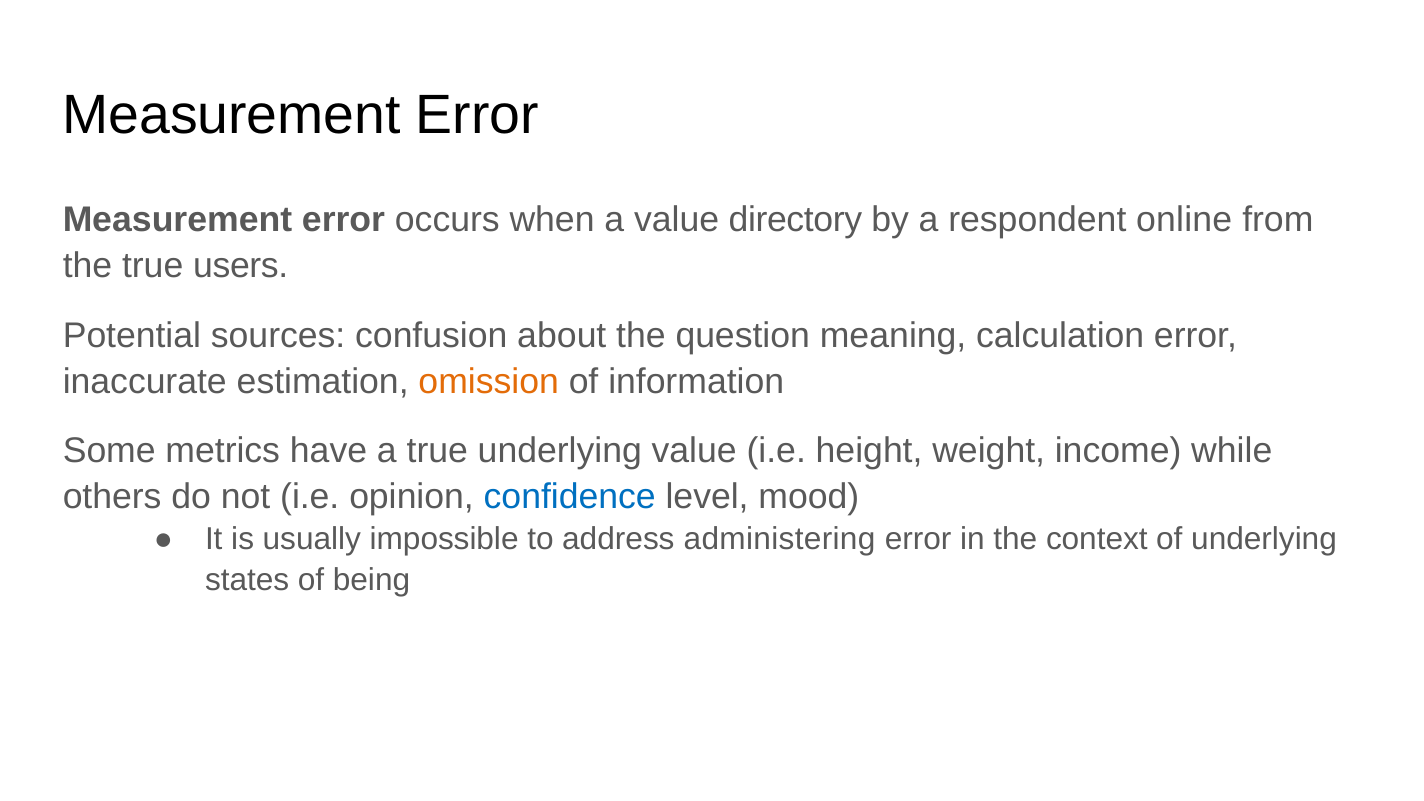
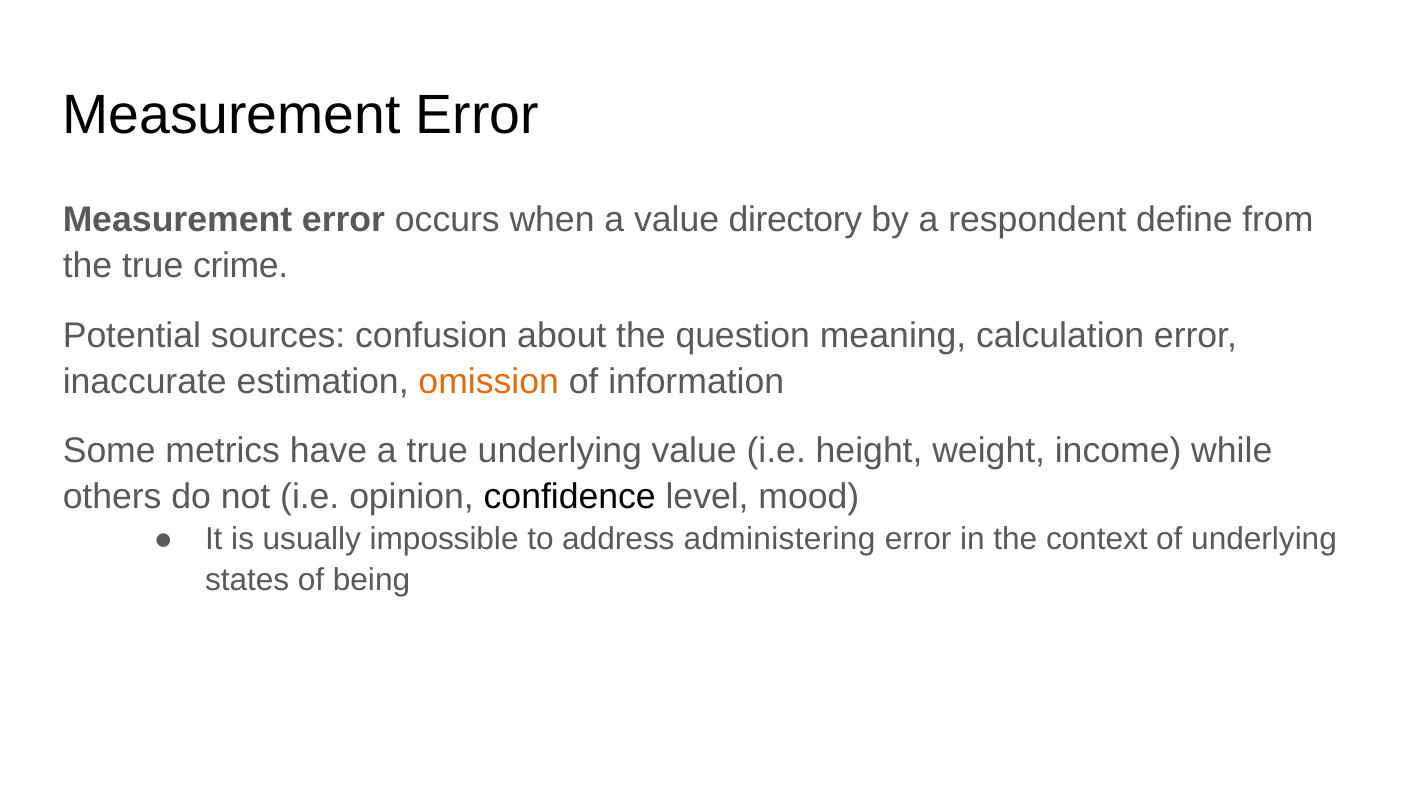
online: online -> define
users: users -> crime
confidence colour: blue -> black
